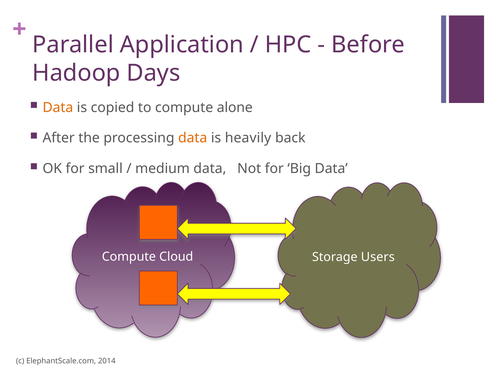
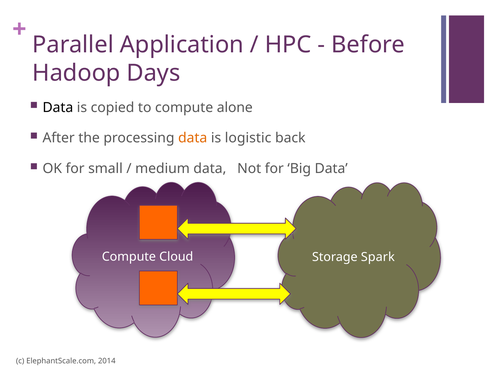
Data at (58, 107) colour: orange -> black
heavily: heavily -> logistic
Users: Users -> Spark
